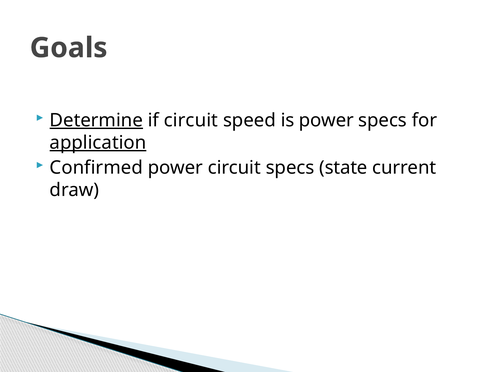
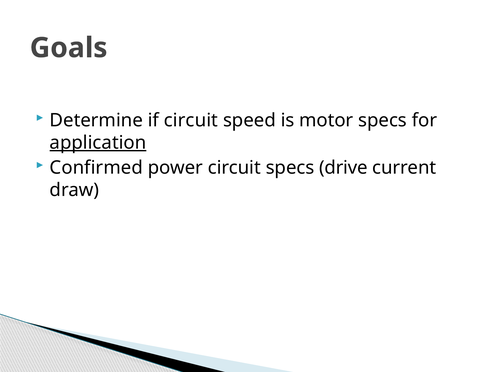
Determine underline: present -> none
is power: power -> motor
state: state -> drive
